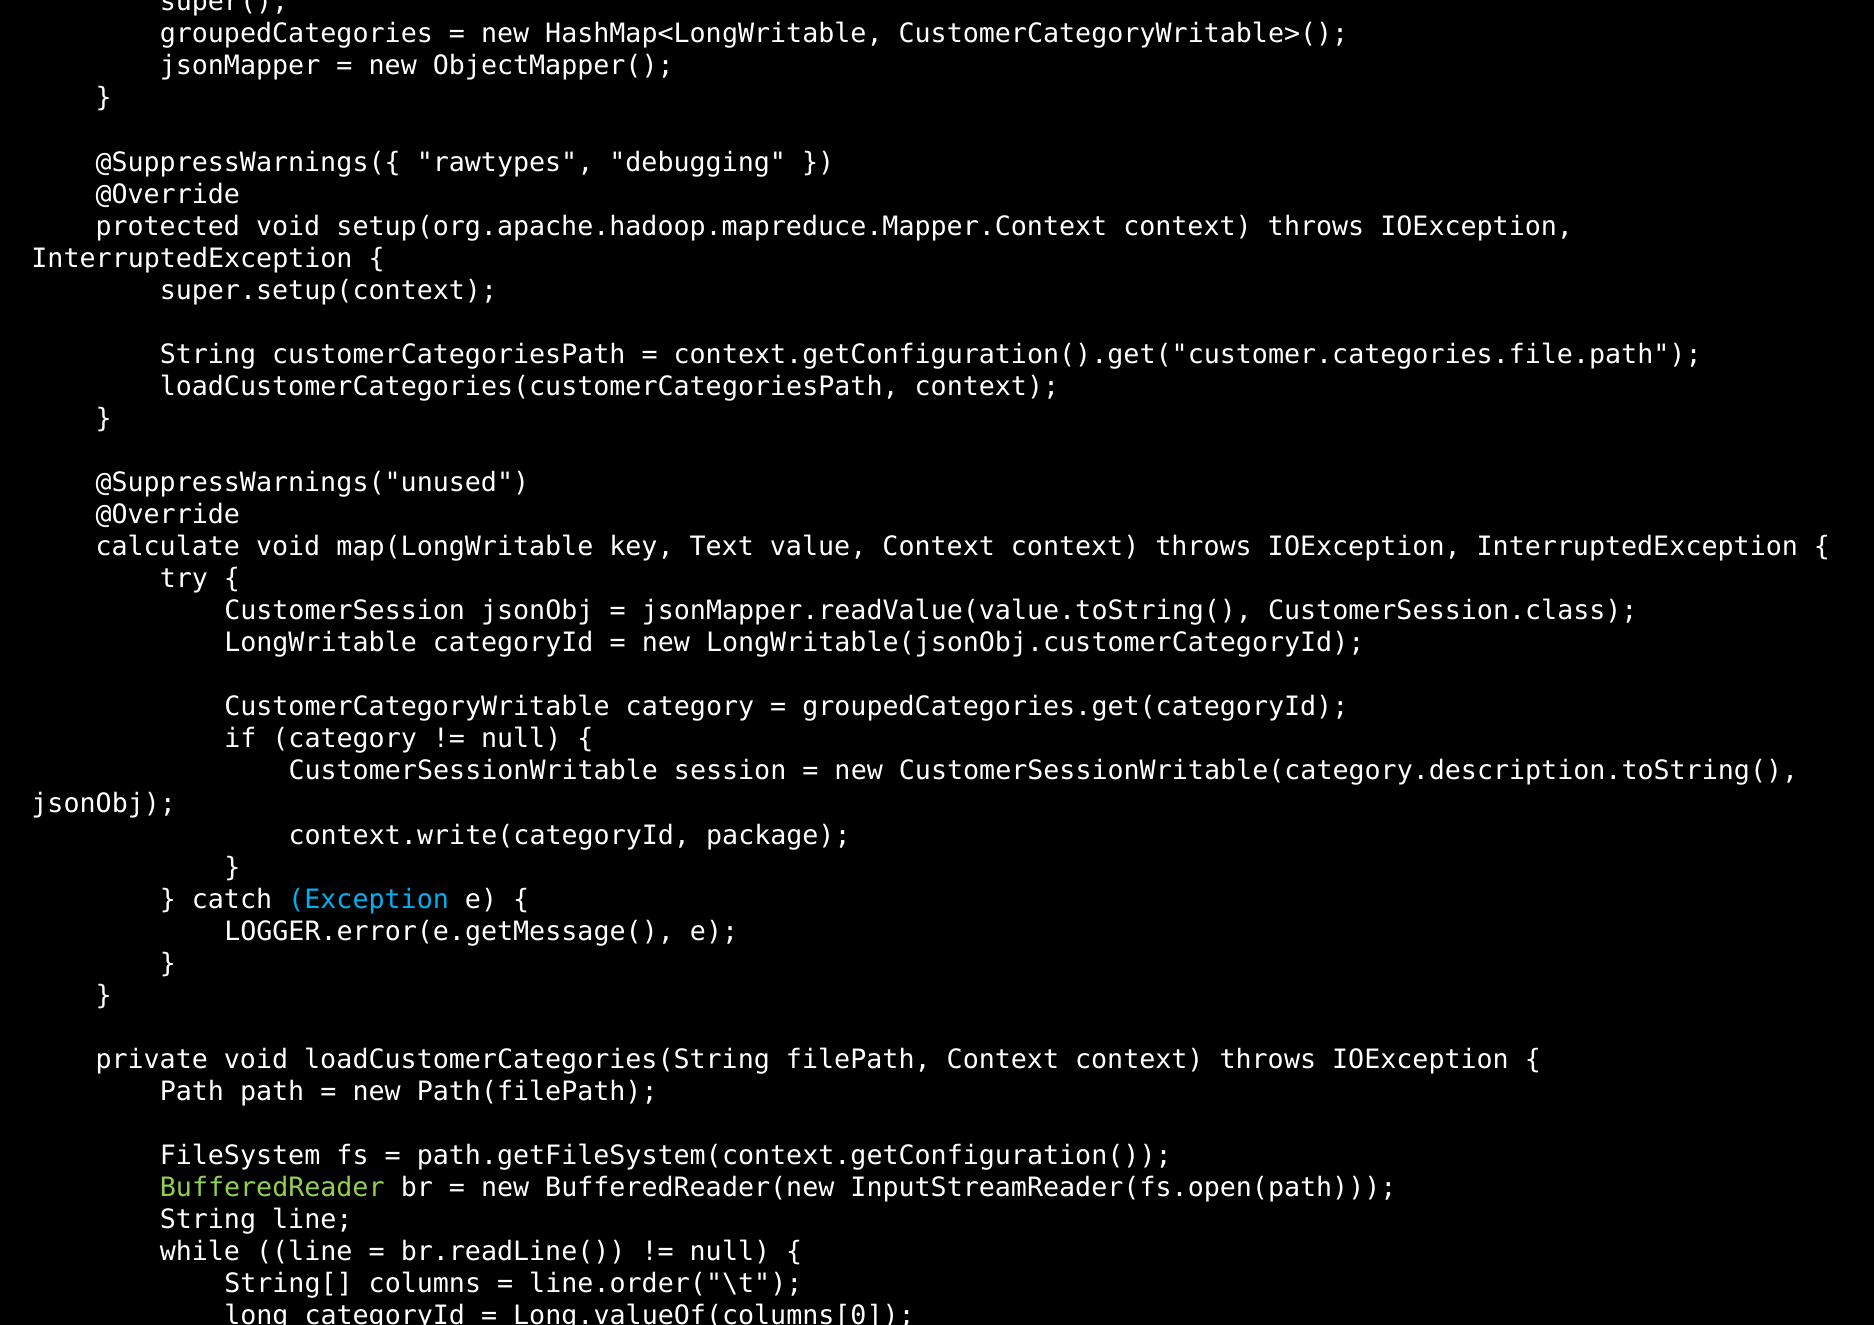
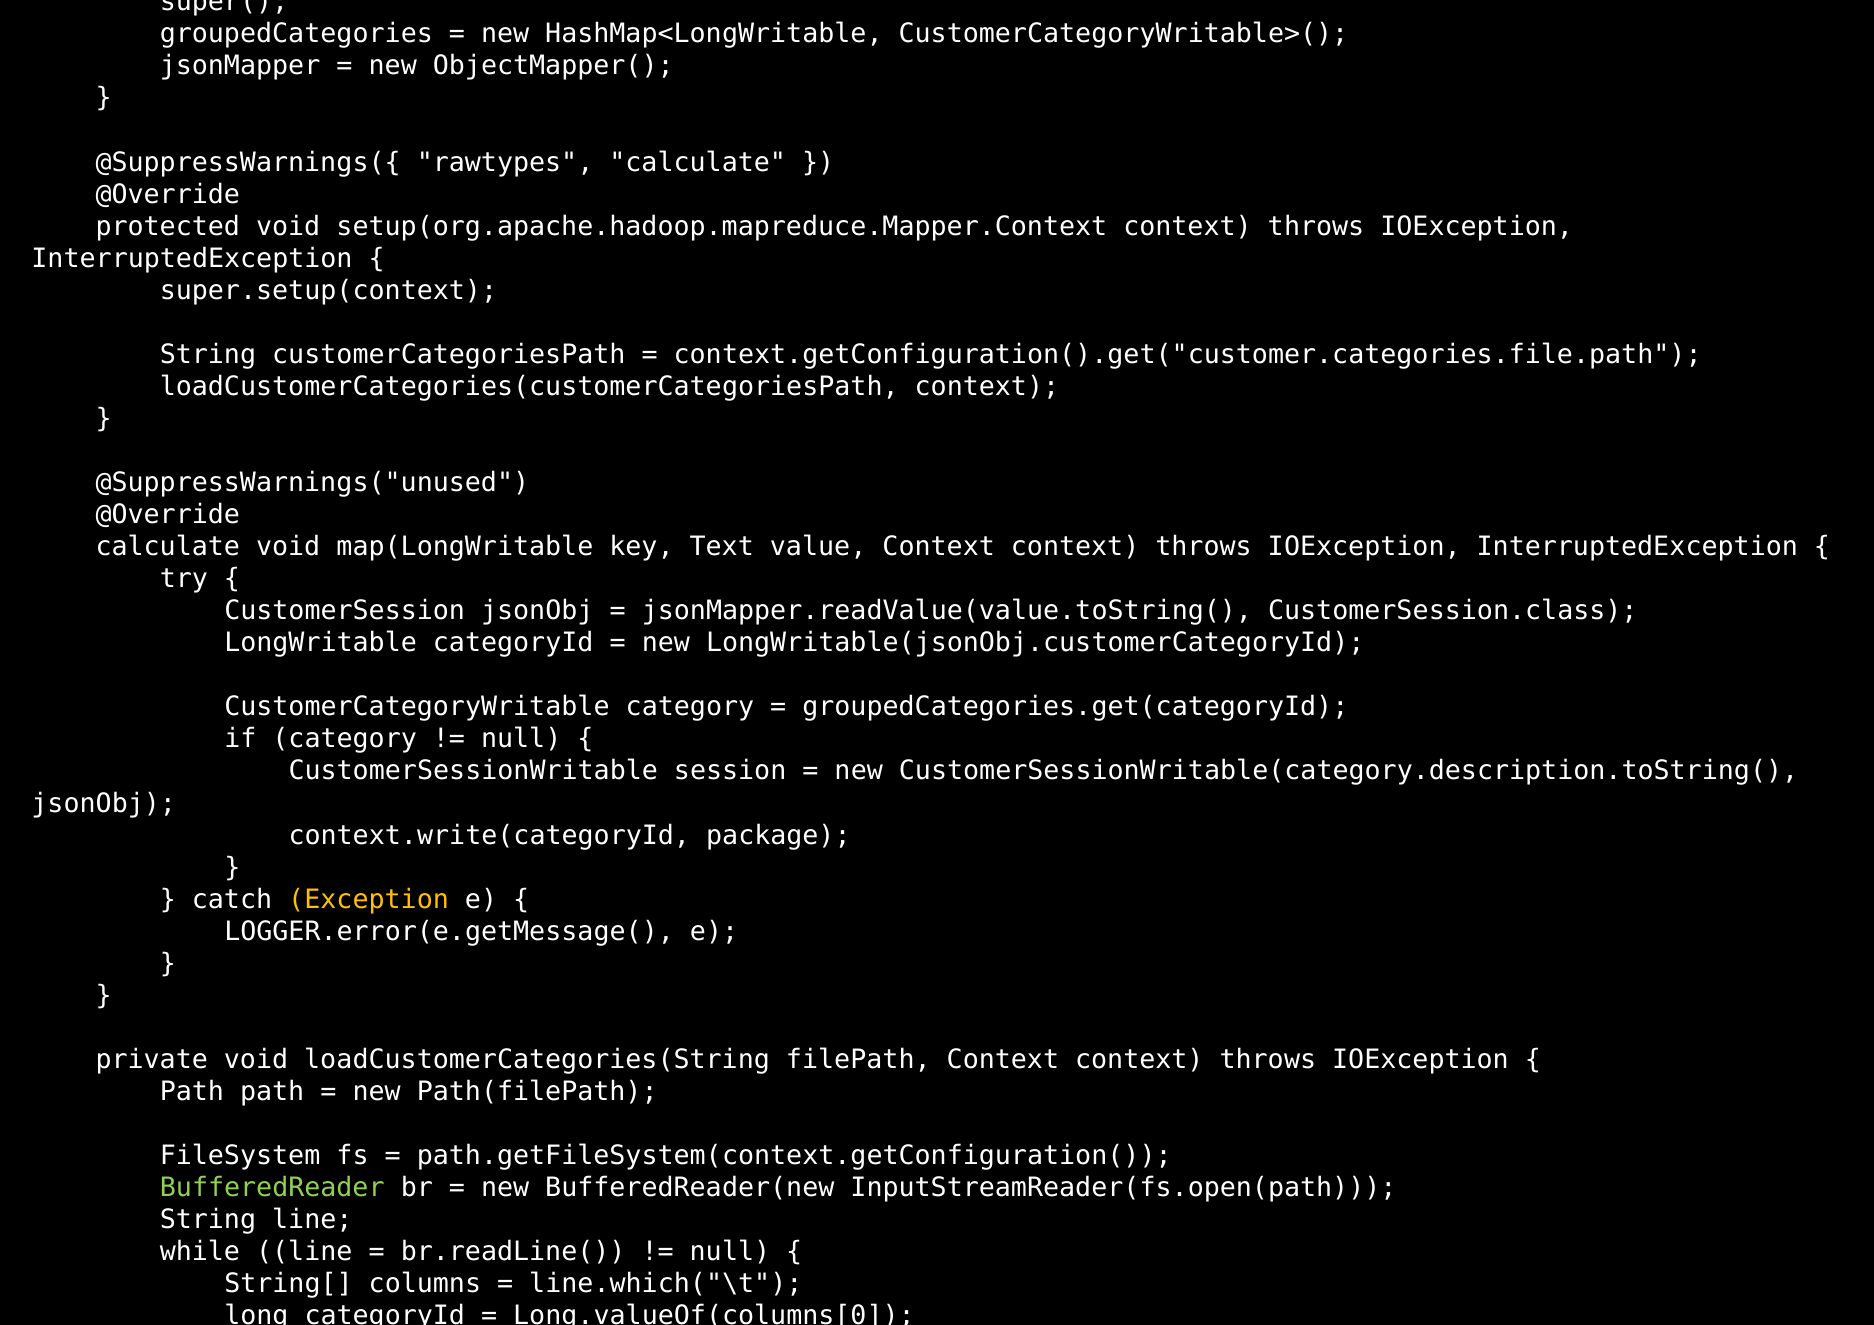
rawtypes debugging: debugging -> calculate
Exception colour: light blue -> yellow
line.order("\t: line.order("\t -> line.which("\t
